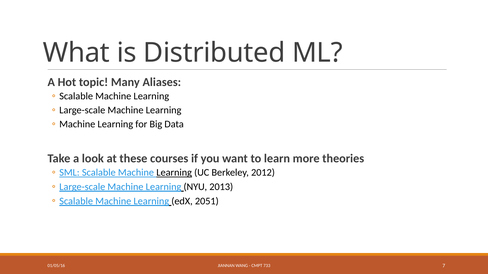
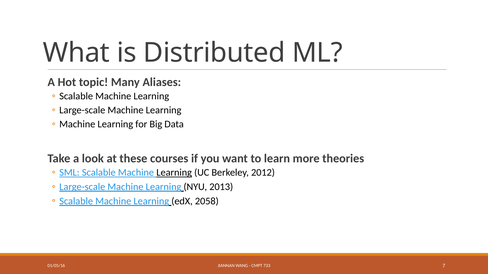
2051: 2051 -> 2058
